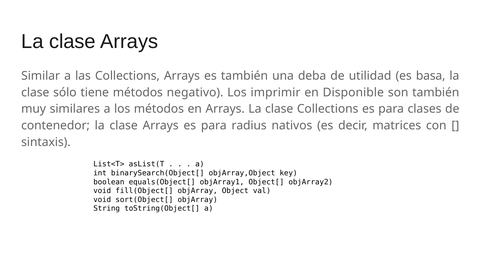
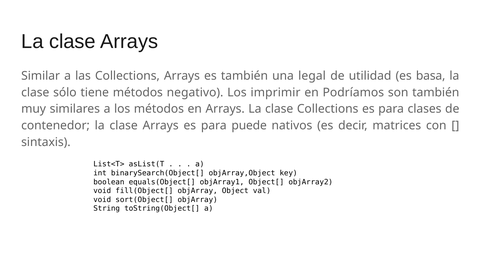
deba: deba -> legal
Disponible: Disponible -> Podríamos
radius: radius -> puede
